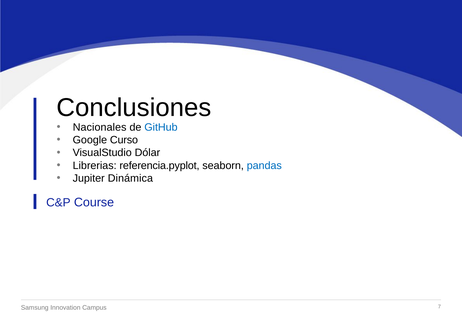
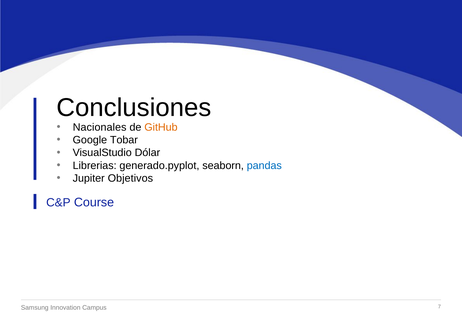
GitHub colour: blue -> orange
Curso: Curso -> Tobar
referencia.pyplot: referencia.pyplot -> generado.pyplot
Dinámica: Dinámica -> Objetivos
